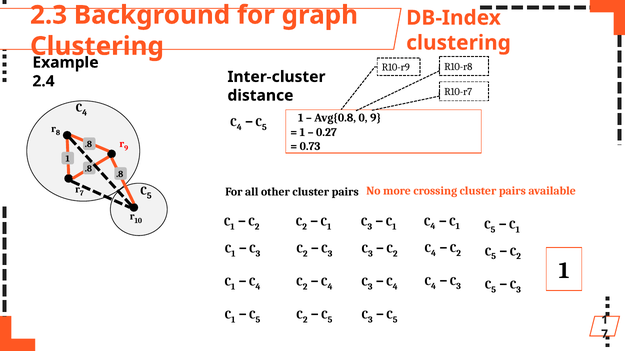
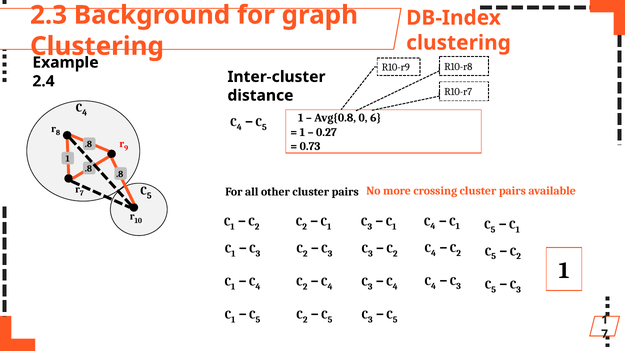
0 9: 9 -> 6
